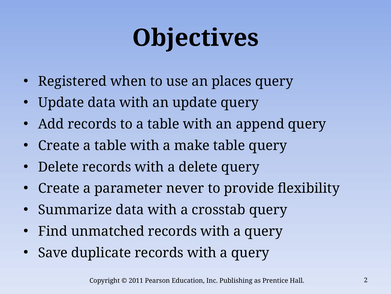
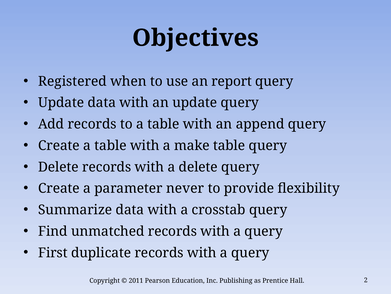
places: places -> report
Save: Save -> First
